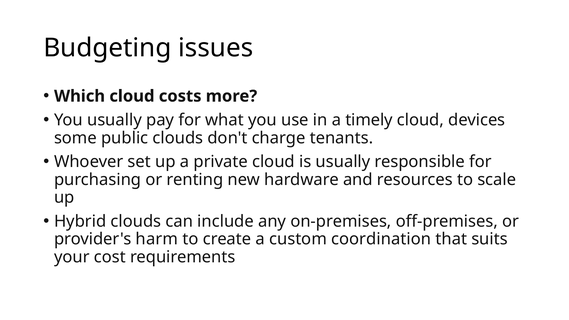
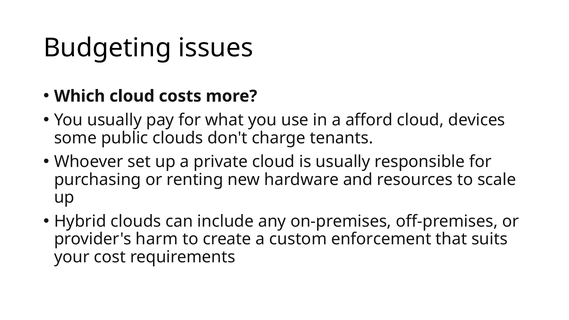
timely: timely -> afford
coordination: coordination -> enforcement
